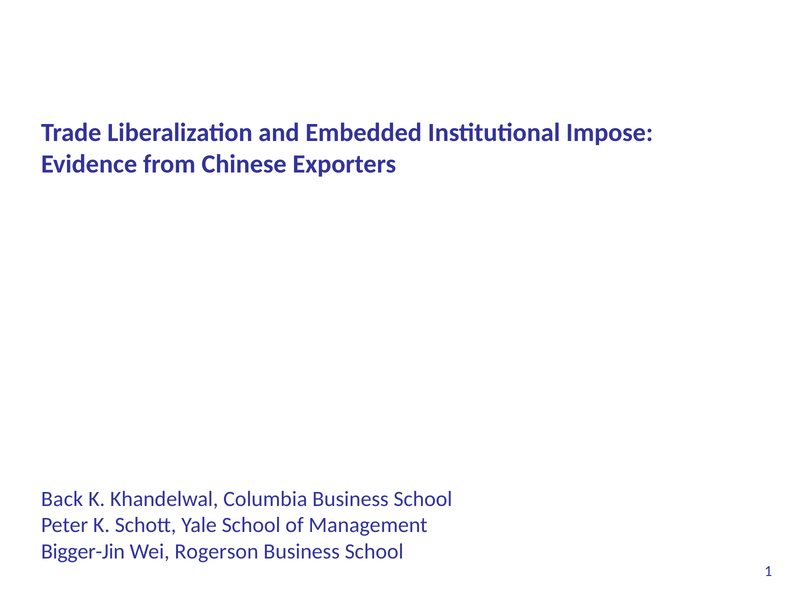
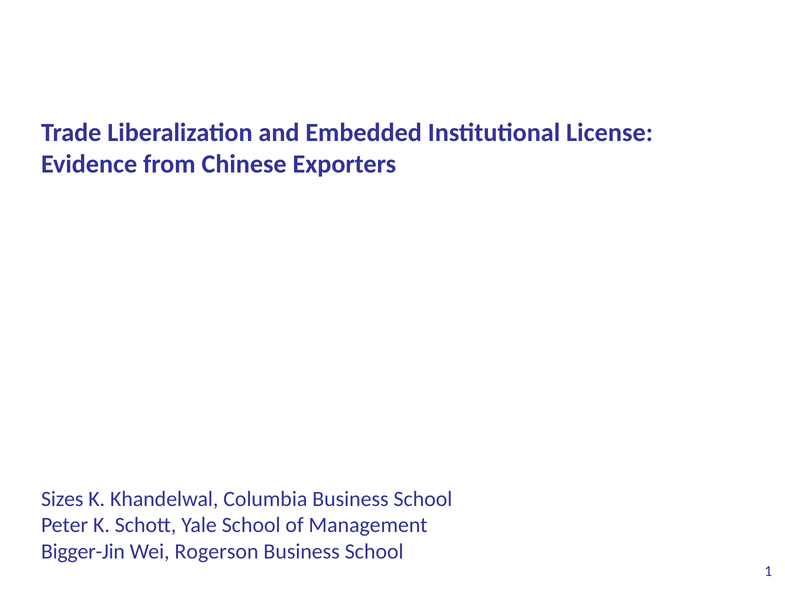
Impose: Impose -> License
Back: Back -> Sizes
